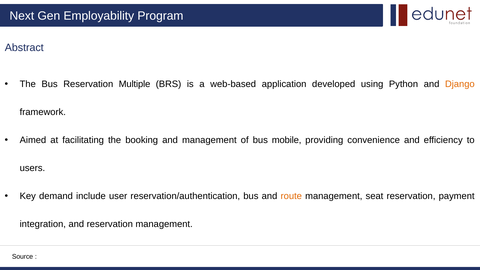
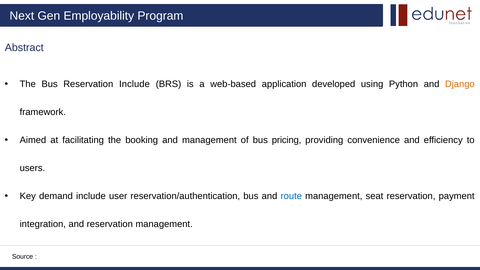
Reservation Multiple: Multiple -> Include
mobile: mobile -> pricing
route colour: orange -> blue
